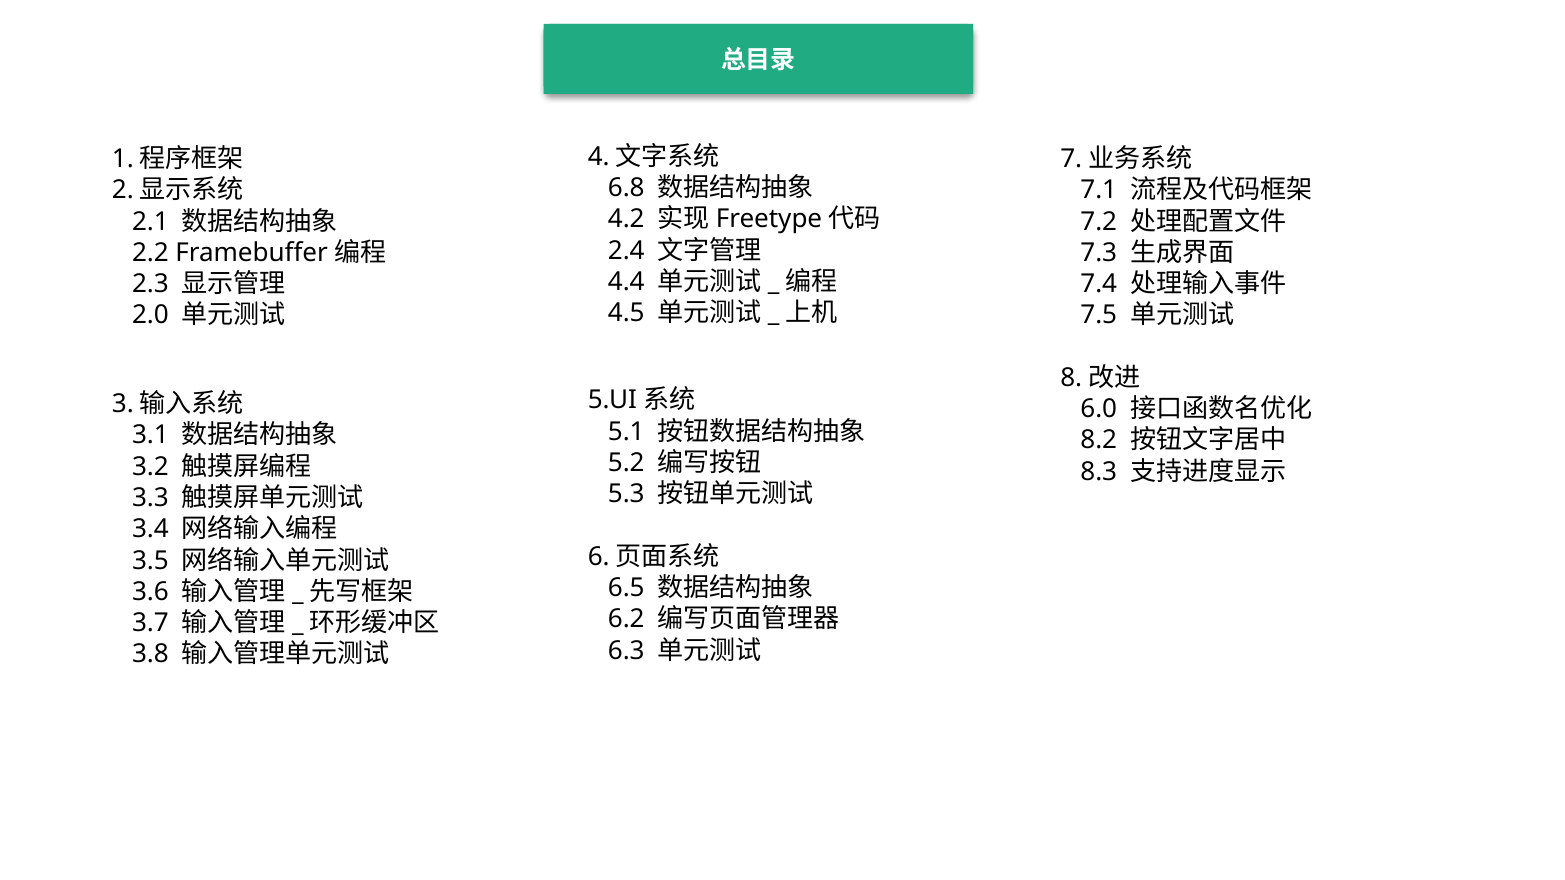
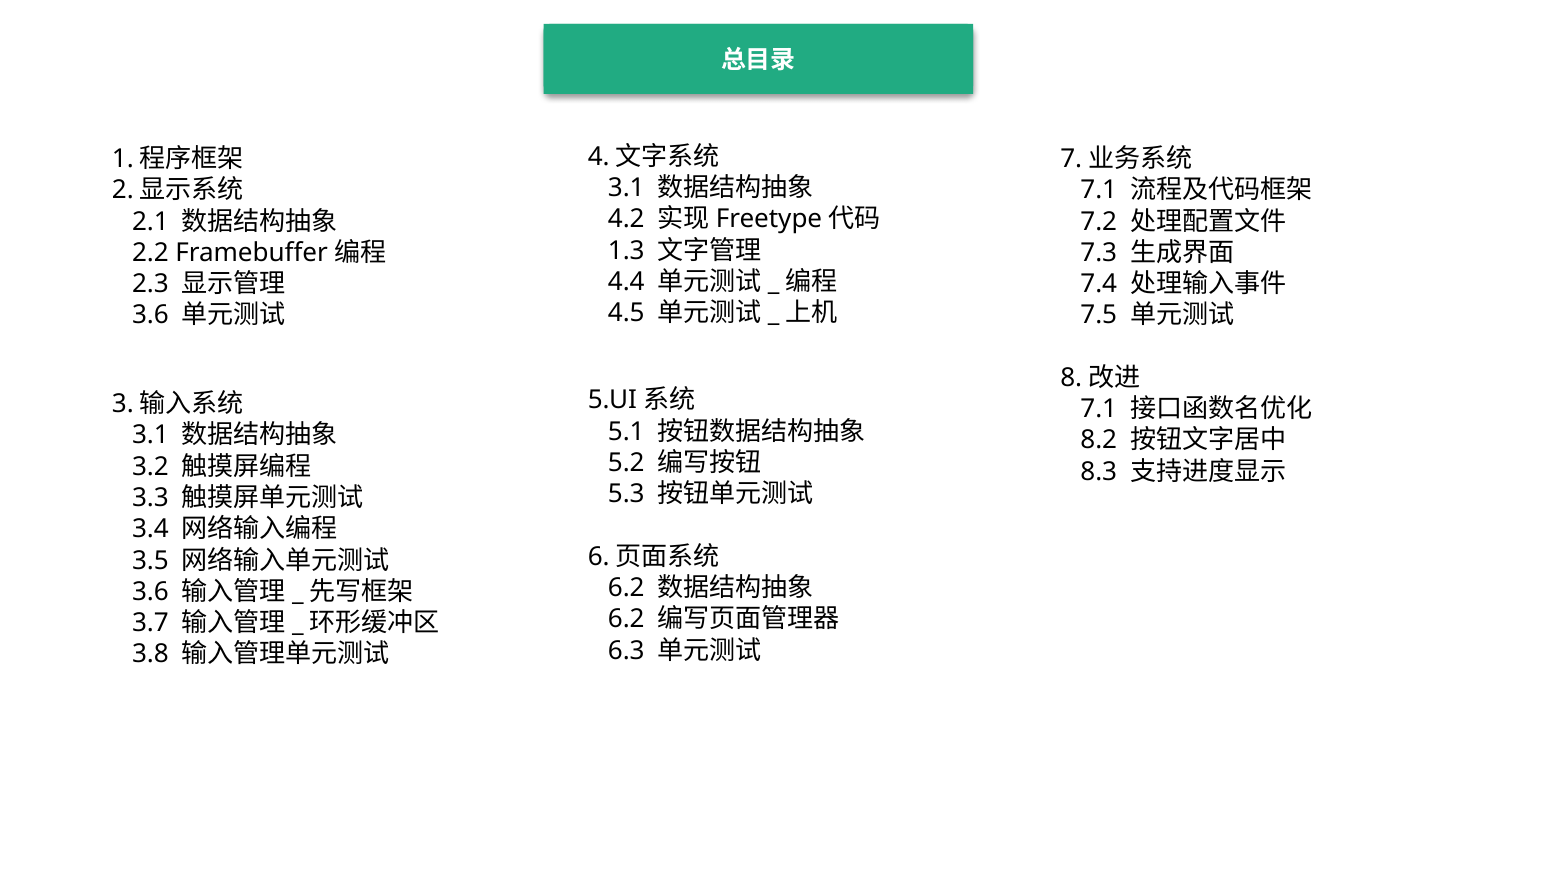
6.8 at (626, 188): 6.8 -> 3.1
2.4: 2.4 -> 1.3
2.0 at (150, 315): 2.0 -> 3.6
6.0 at (1099, 409): 6.0 -> 7.1
6.5 at (626, 588): 6.5 -> 6.2
